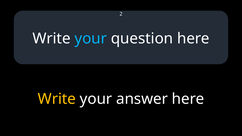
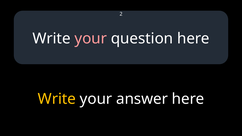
your at (91, 39) colour: light blue -> pink
